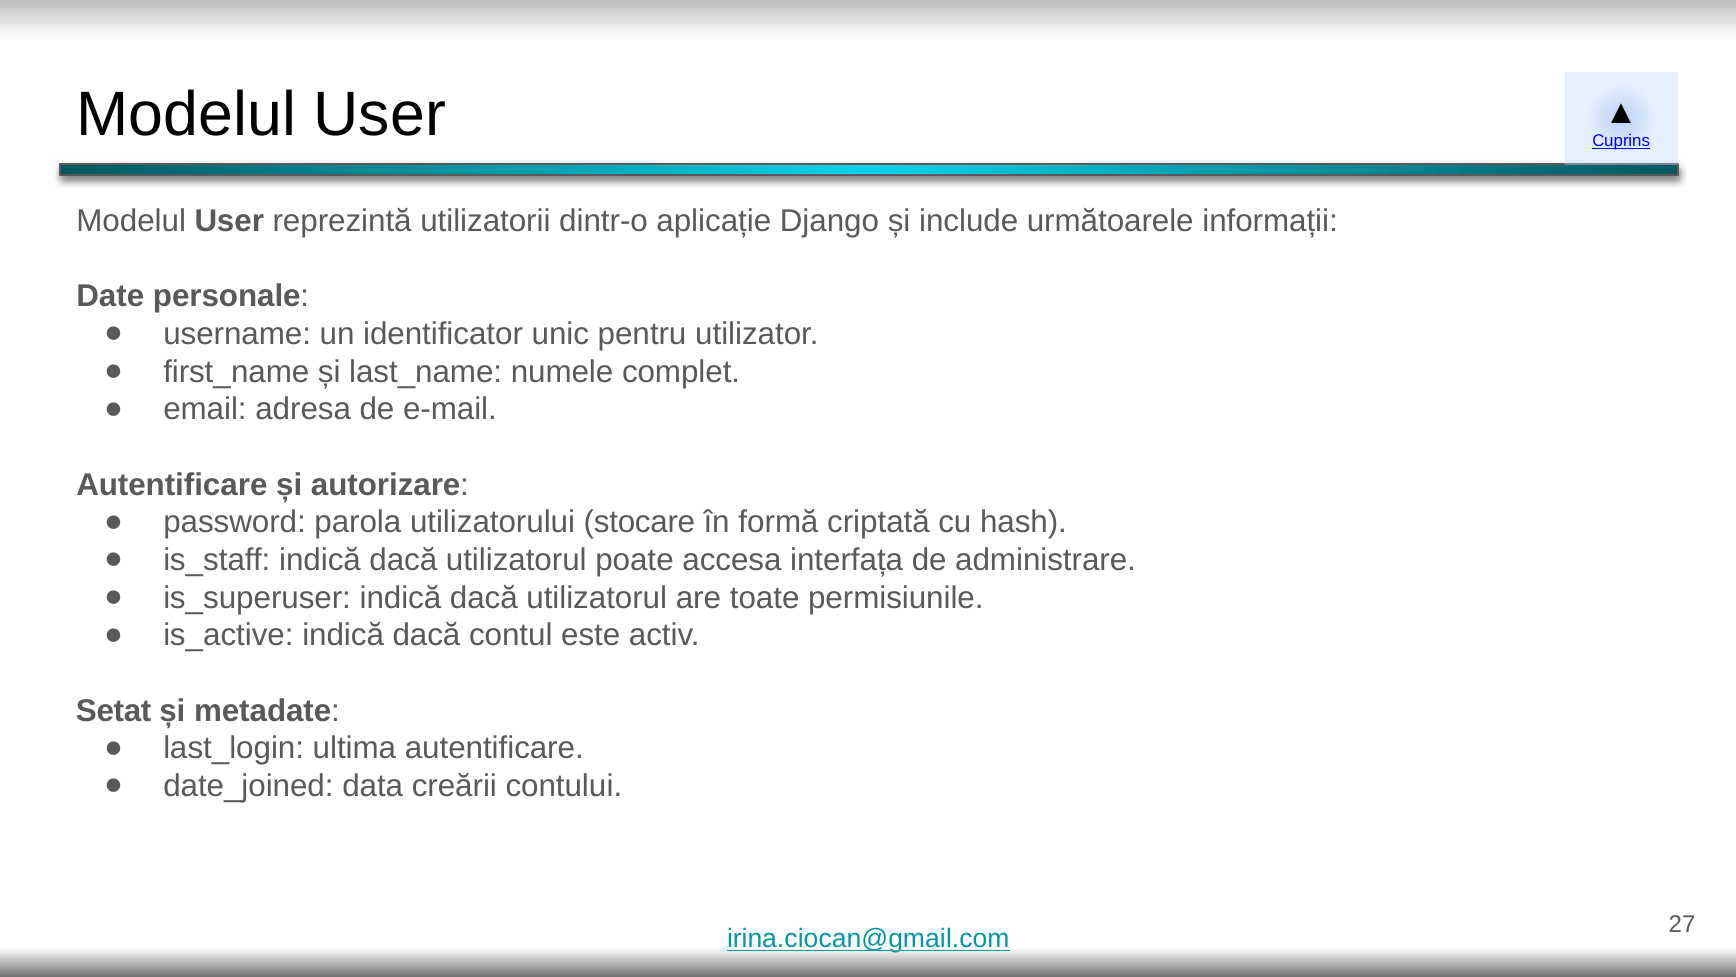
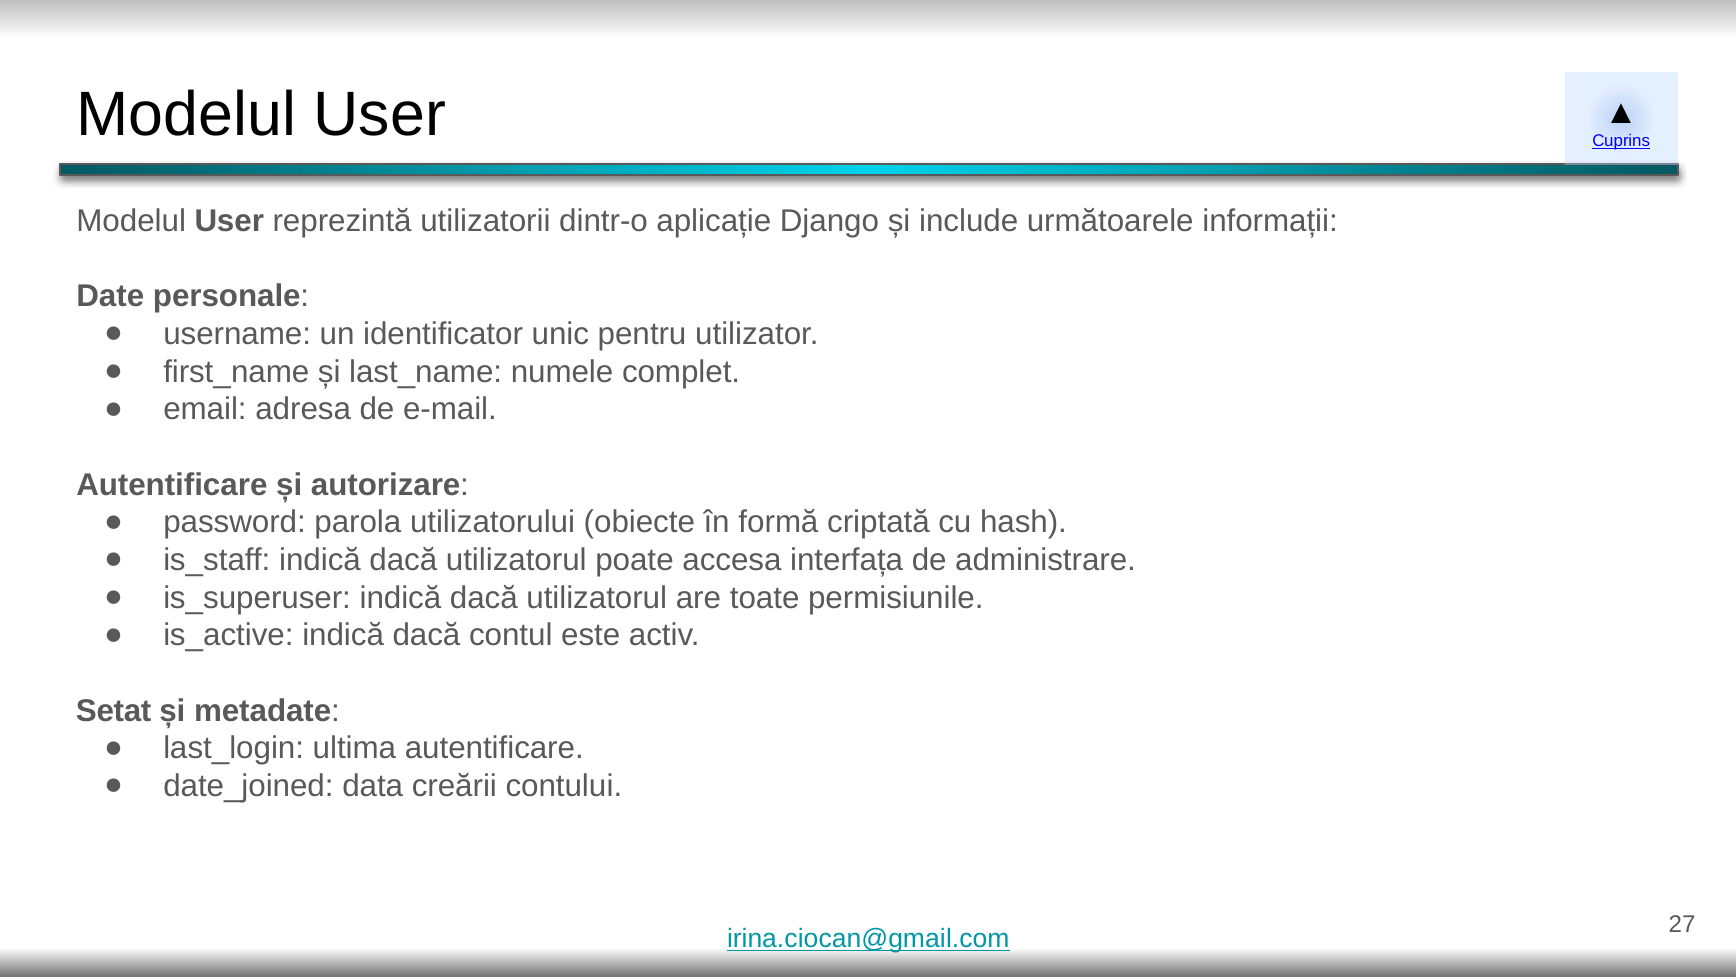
stocare: stocare -> obiecte
